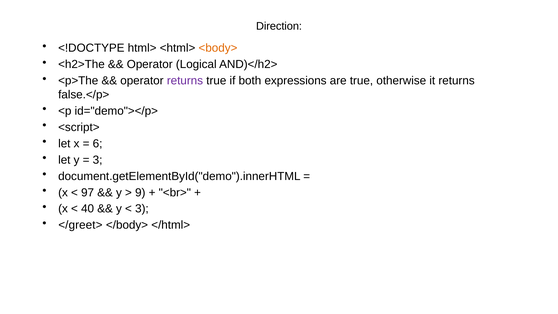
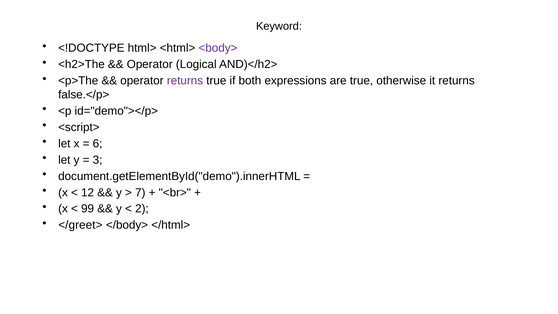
Direction: Direction -> Keyword
<body> colour: orange -> purple
97: 97 -> 12
9: 9 -> 7
40: 40 -> 99
3 at (142, 209): 3 -> 2
